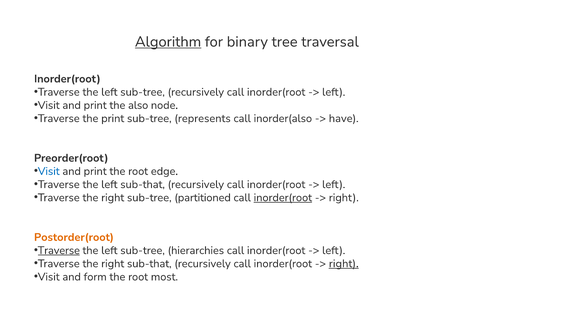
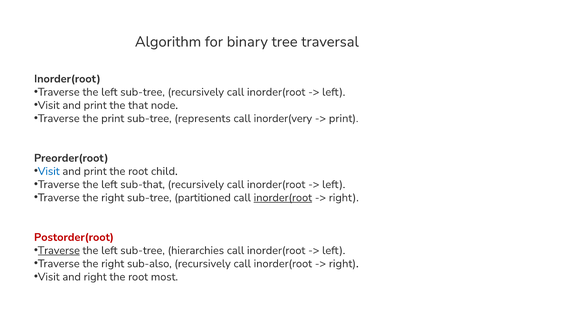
Algorithm underline: present -> none
also: also -> that
inorder(also: inorder(also -> inorder(very
have at (344, 118): have -> print
edge: edge -> child
Postorder(root colour: orange -> red
right sub-that: sub-that -> sub-also
right at (344, 263) underline: present -> none
and form: form -> right
